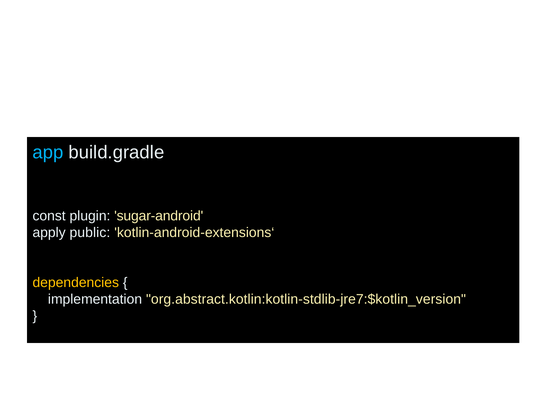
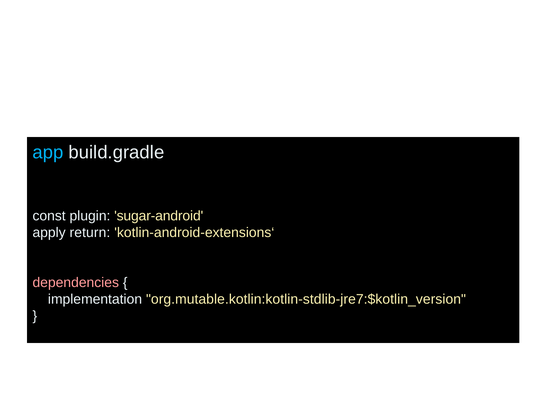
public: public -> return
dependencies colour: yellow -> pink
org.abstract.kotlin:kotlin-stdlib-jre7:$kotlin_version: org.abstract.kotlin:kotlin-stdlib-jre7:$kotlin_version -> org.mutable.kotlin:kotlin-stdlib-jre7:$kotlin_version
